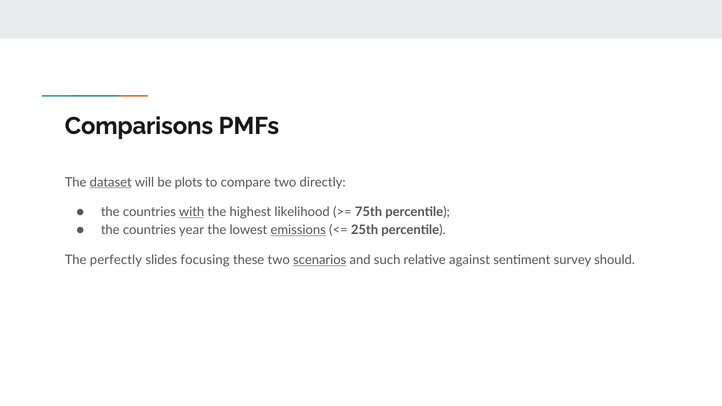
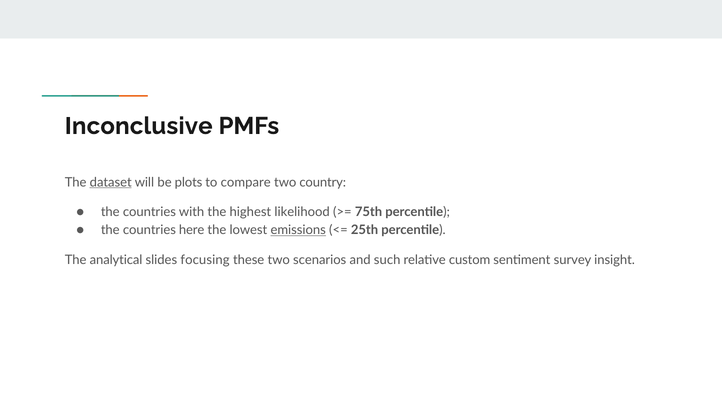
Comparisons: Comparisons -> Inconclusive
directly: directly -> country
with underline: present -> none
year: year -> here
perfectly: perfectly -> analytical
scenarios underline: present -> none
against: against -> custom
should: should -> insight
